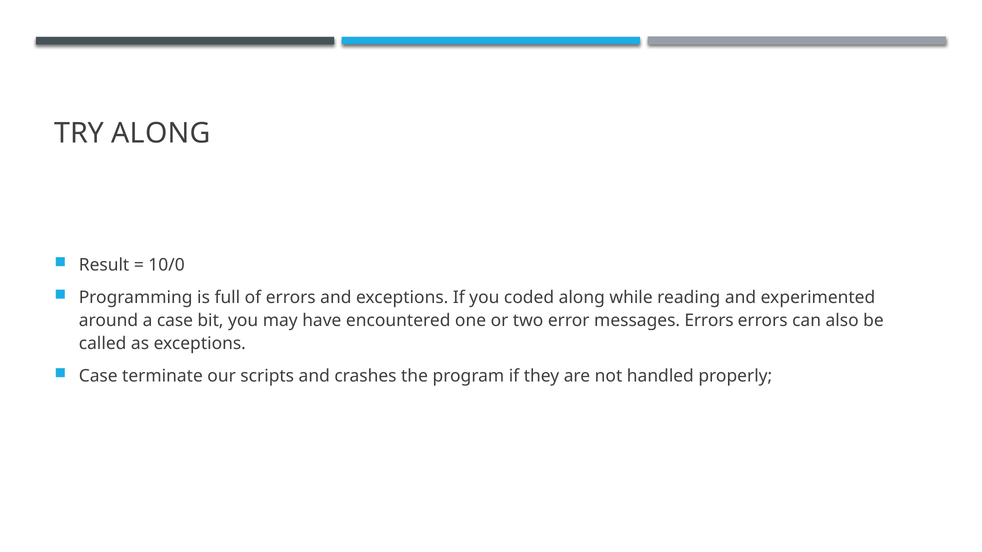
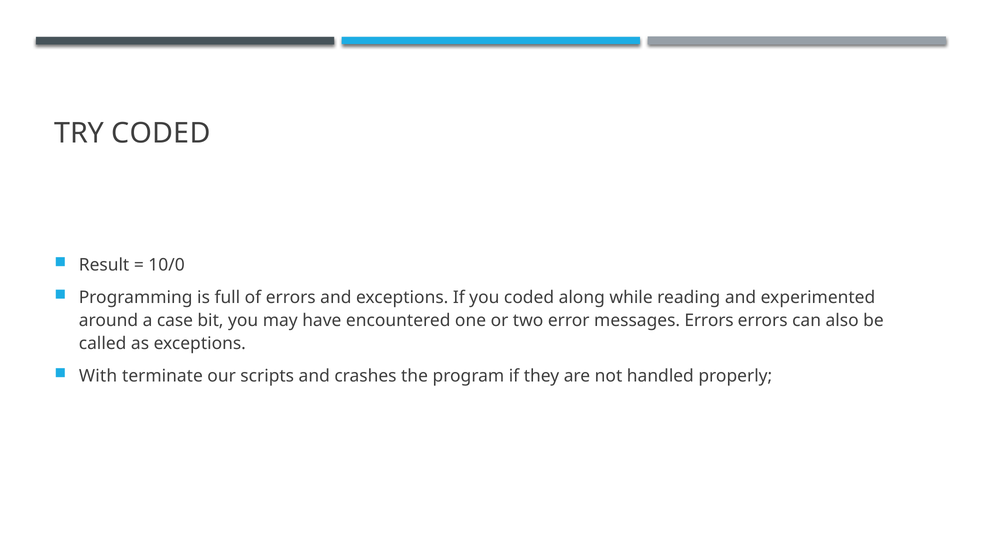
TRY ALONG: ALONG -> CODED
Case at (98, 376): Case -> With
